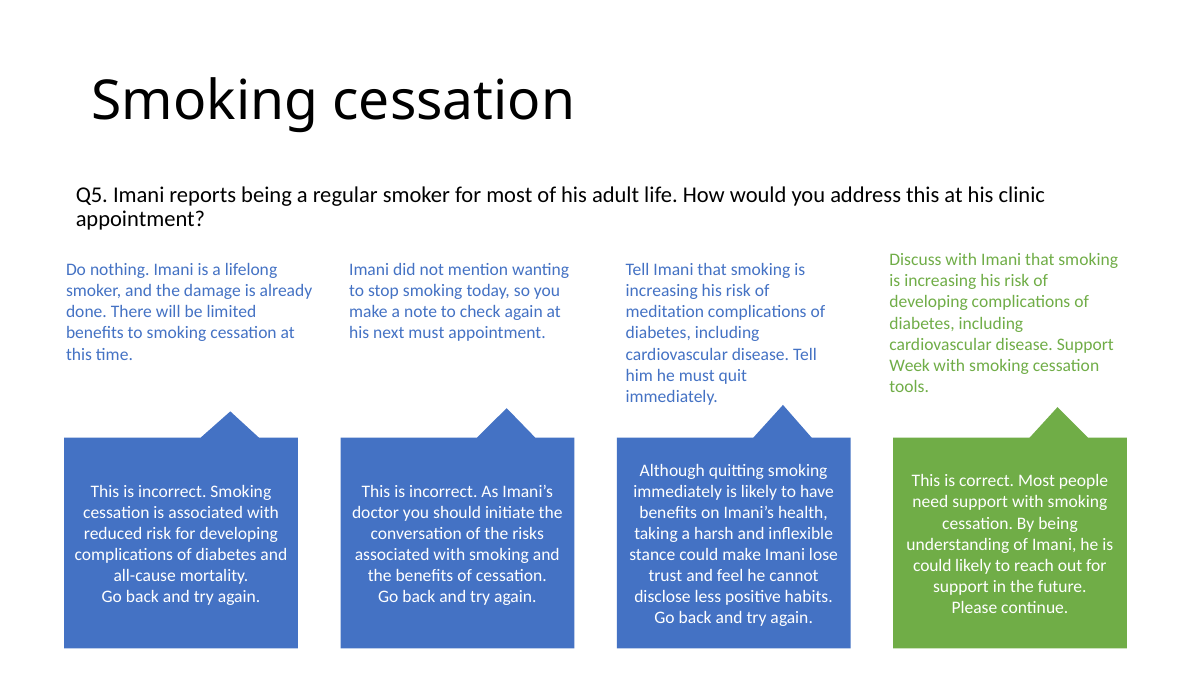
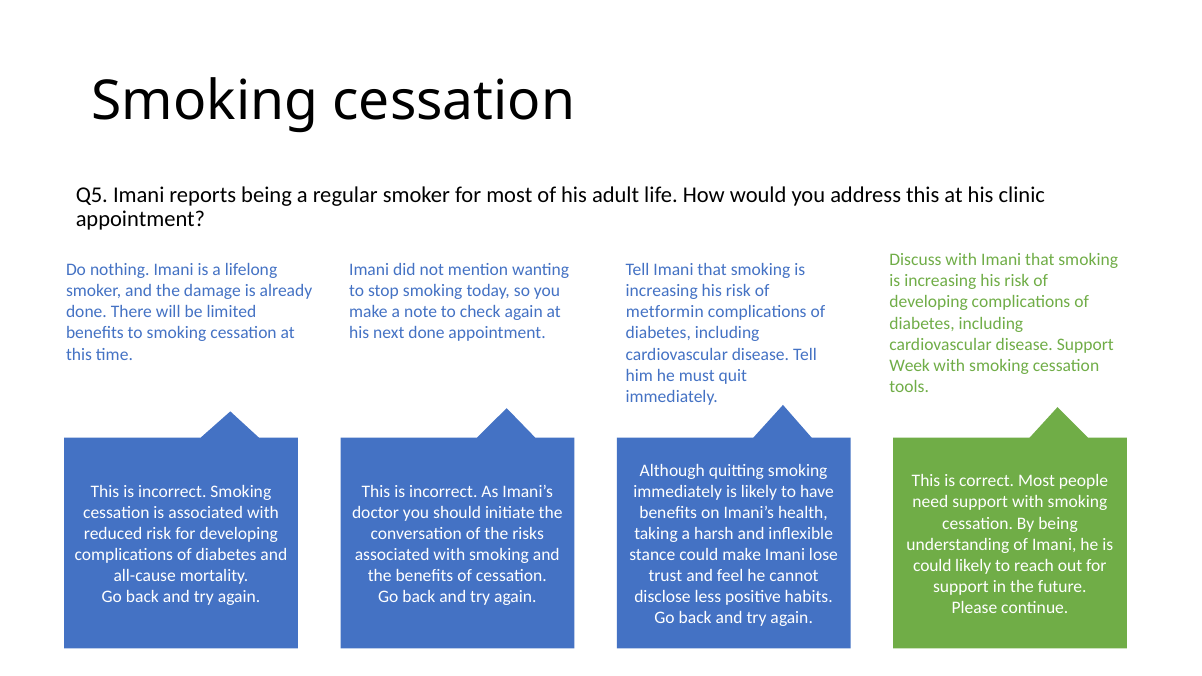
meditation: meditation -> metformin
next must: must -> done
